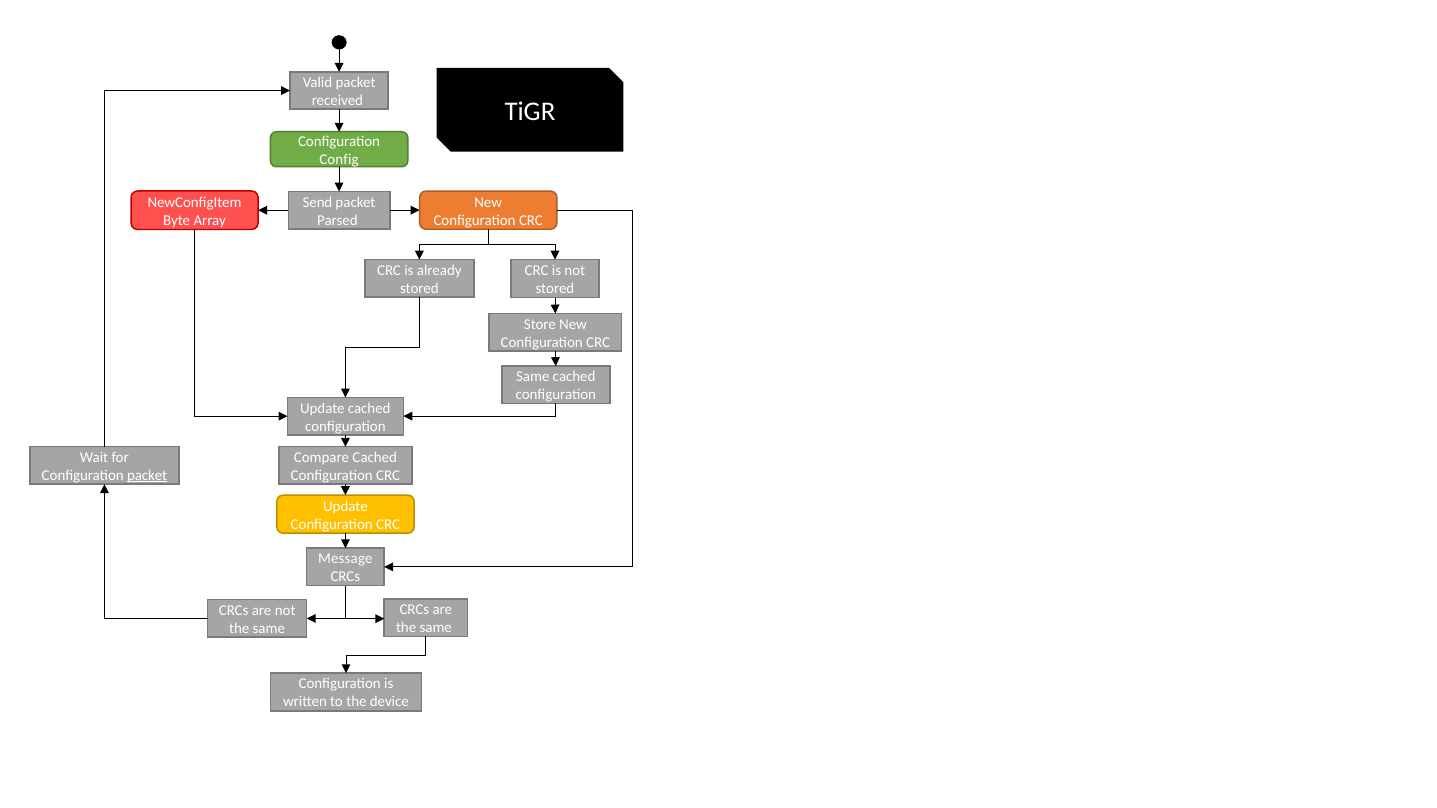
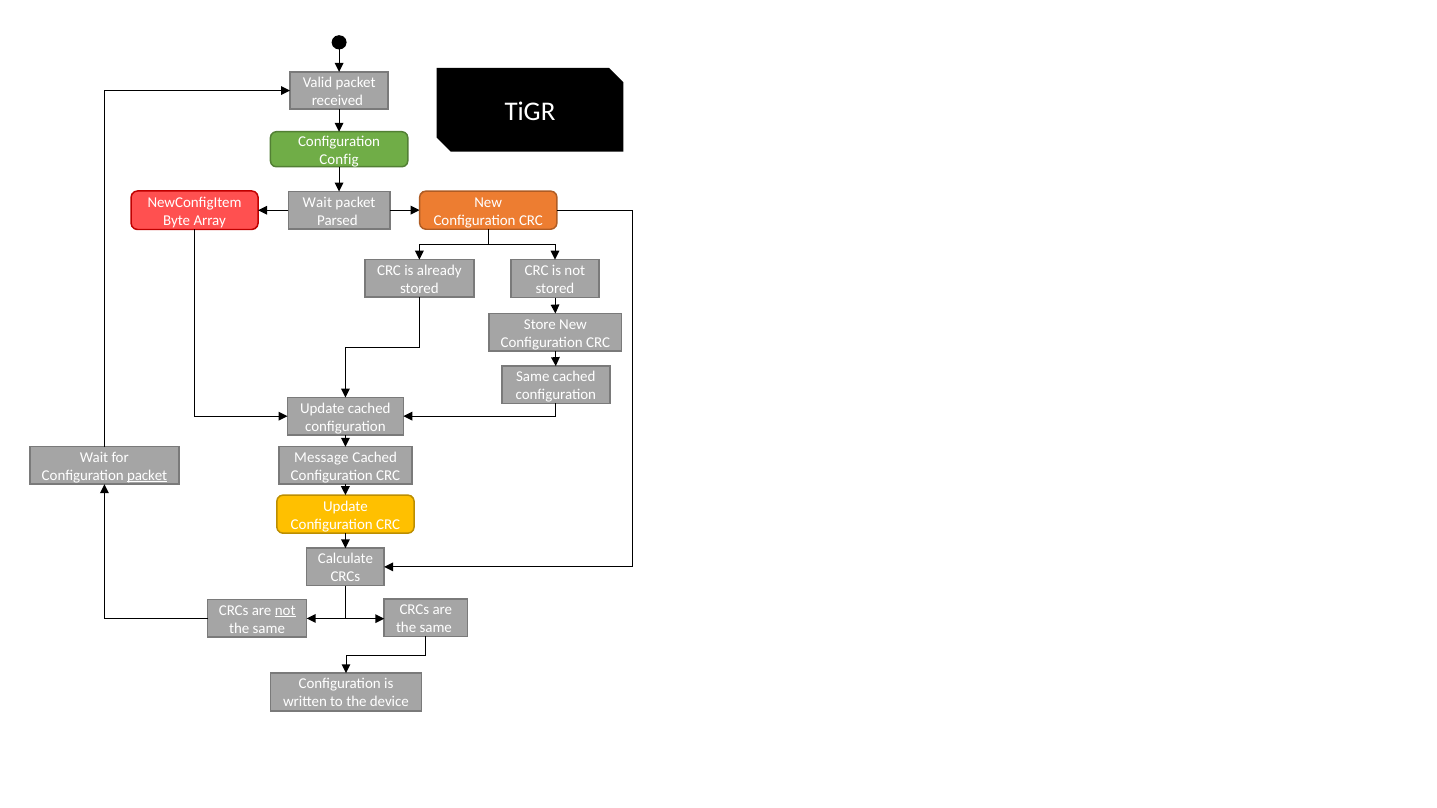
Send at (318, 202): Send -> Wait
Compare: Compare -> Message
Message: Message -> Calculate
not at (285, 611) underline: none -> present
